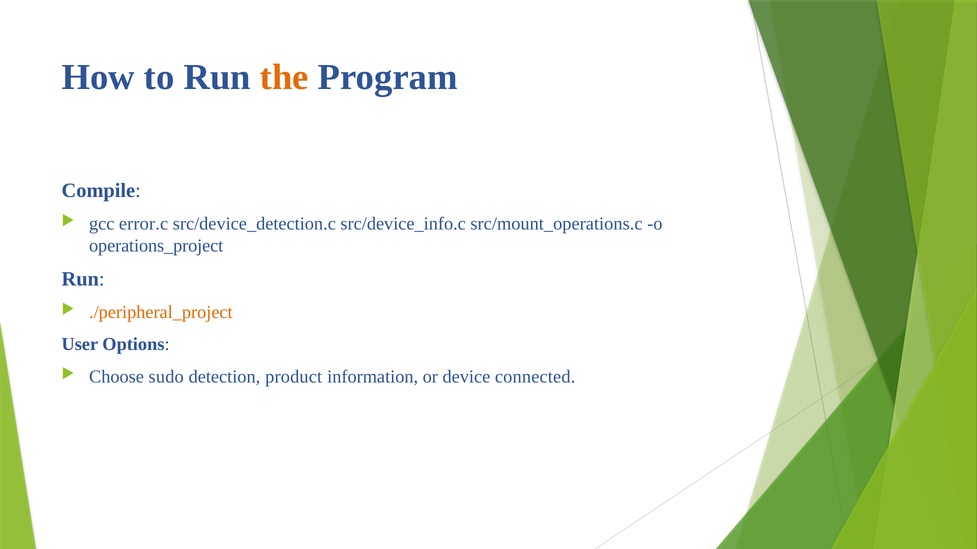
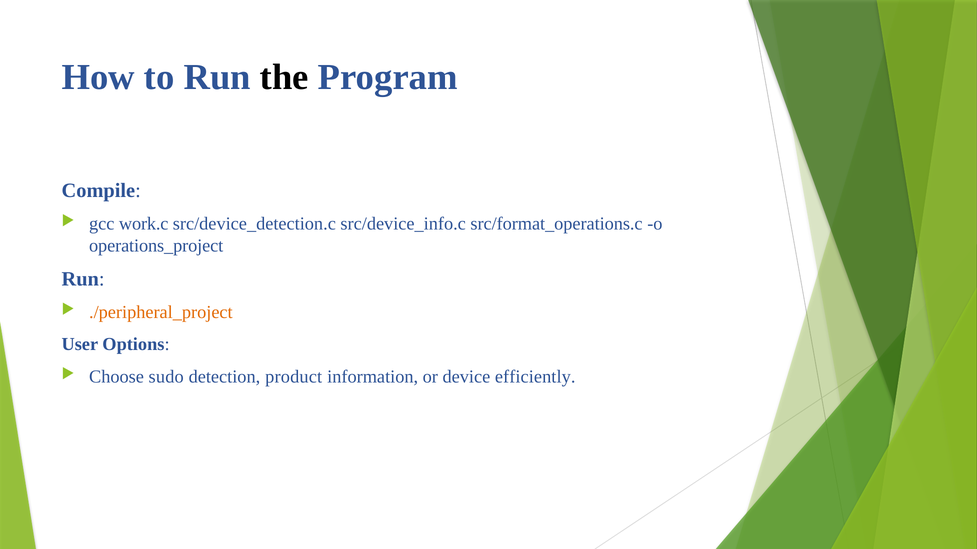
the colour: orange -> black
error.c: error.c -> work.c
src/mount_operations.c: src/mount_operations.c -> src/format_operations.c
connected: connected -> efficiently
